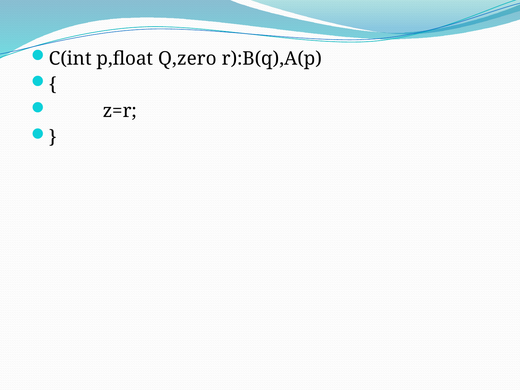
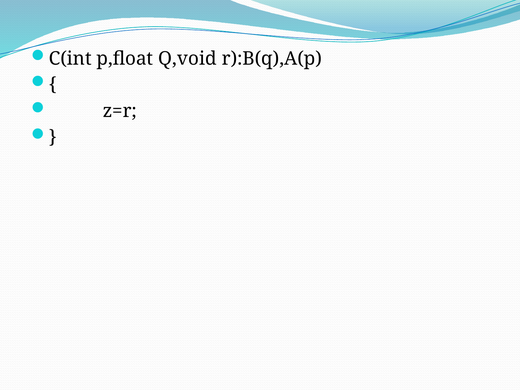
Q,zero: Q,zero -> Q,void
